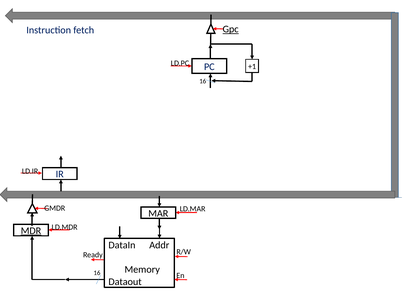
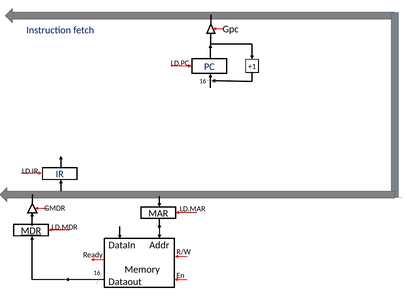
Gpc underline: present -> none
